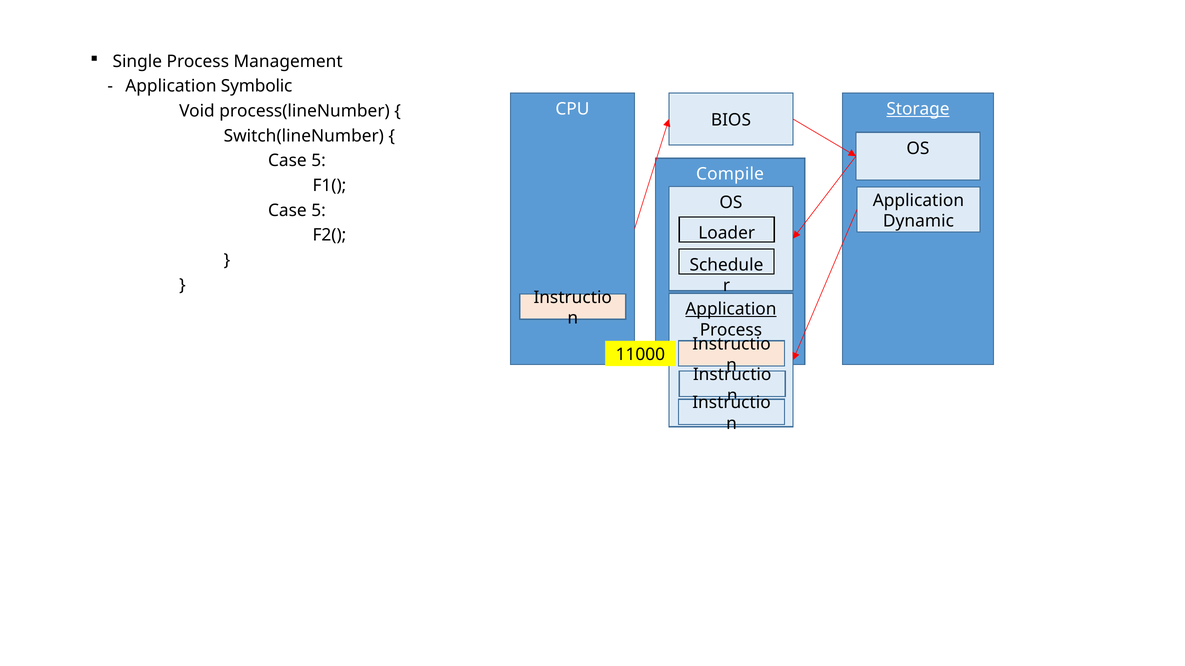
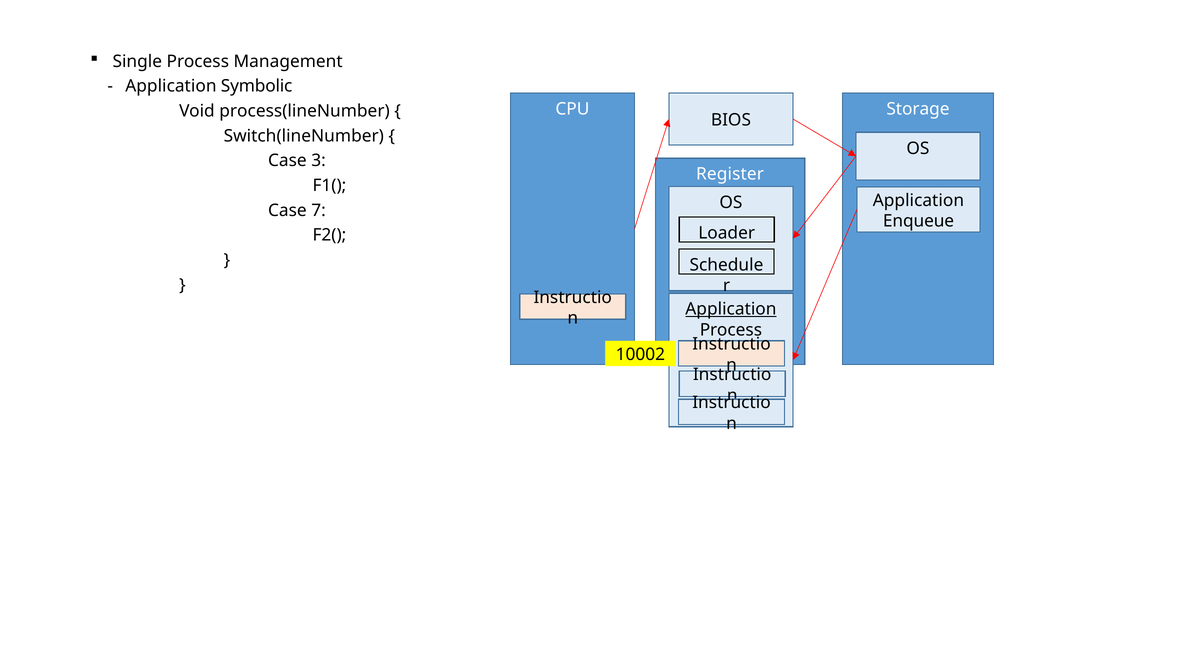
Storage underline: present -> none
5 at (319, 161): 5 -> 3
Compile: Compile -> Register
5 at (319, 211): 5 -> 7
Dynamic: Dynamic -> Enqueue
11000: 11000 -> 10002
